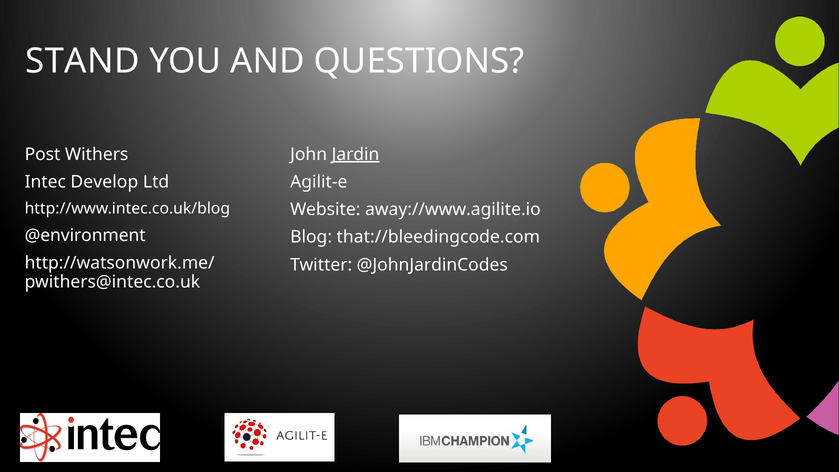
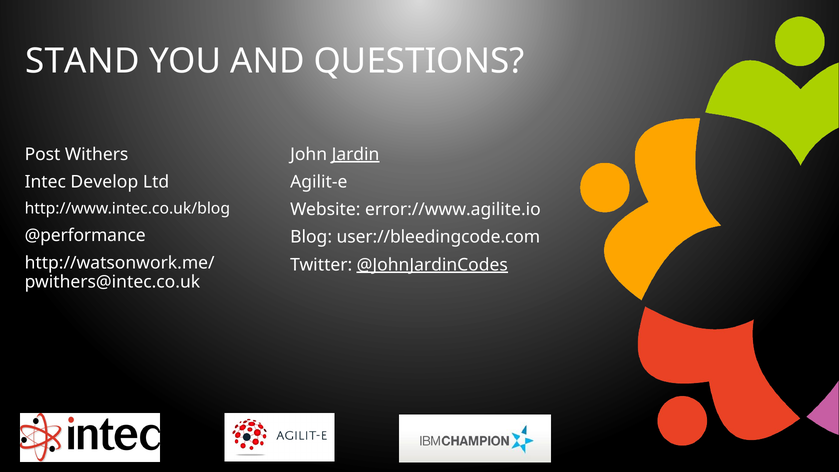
away://www.agilite.io: away://www.agilite.io -> error://www.agilite.io
@environment: @environment -> @performance
that://bleedingcode.com: that://bleedingcode.com -> user://bleedingcode.com
@JohnJardinCodes underline: none -> present
